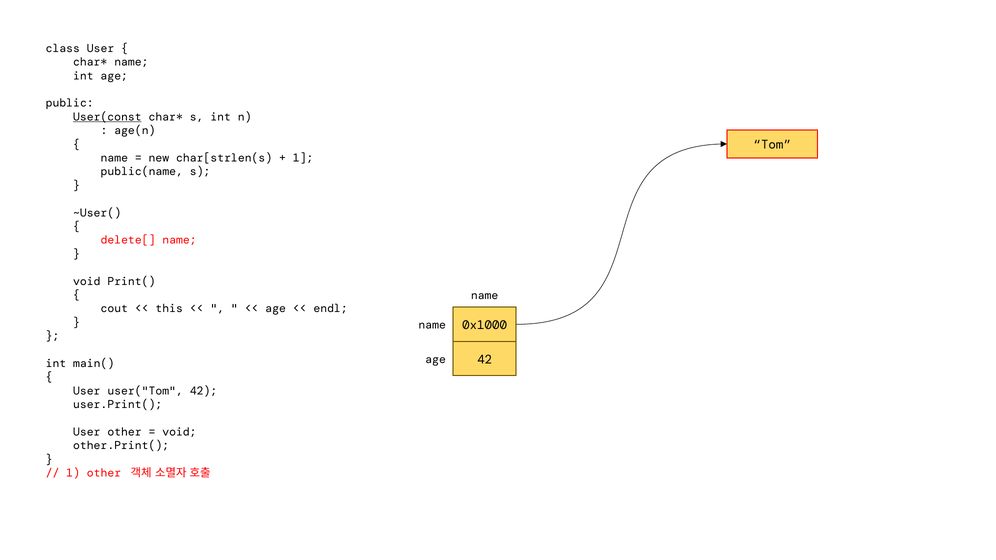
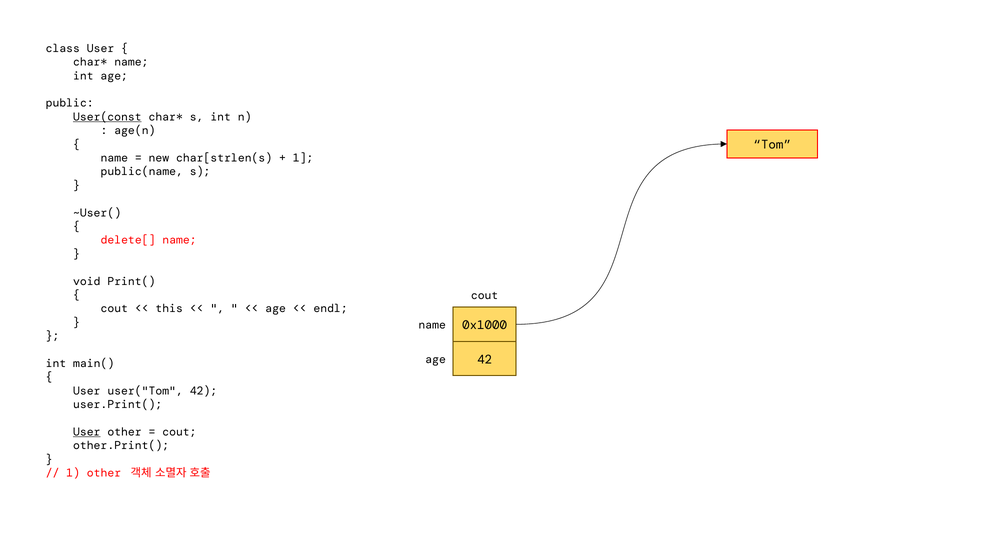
name at (485, 296): name -> cout
User at (87, 432) underline: none -> present
void at (179, 432): void -> cout
